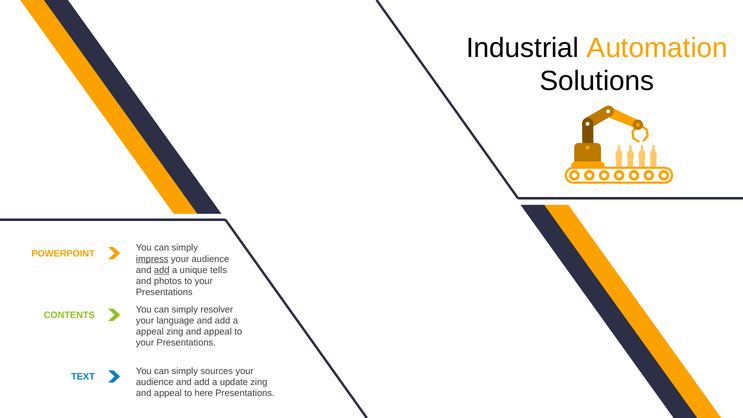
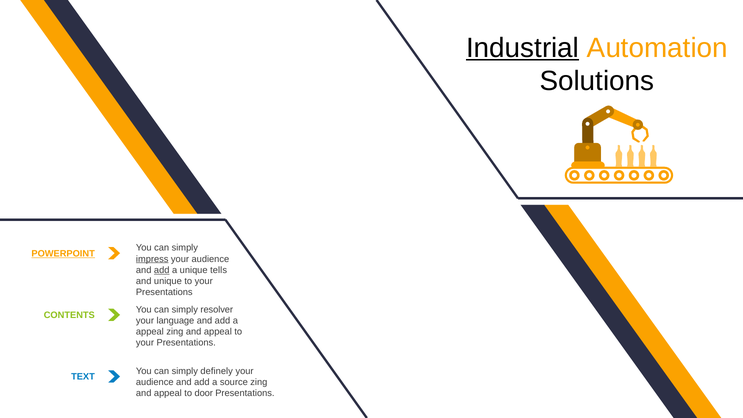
Industrial underline: none -> present
POWERPOINT underline: none -> present
and photos: photos -> unique
sources: sources -> definely
update: update -> source
here: here -> door
